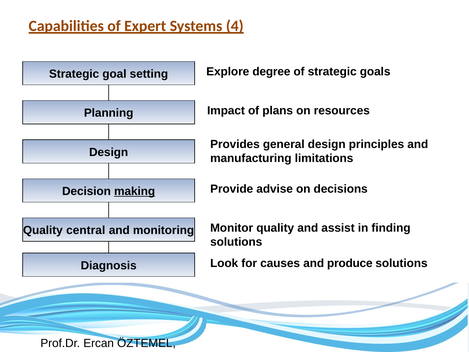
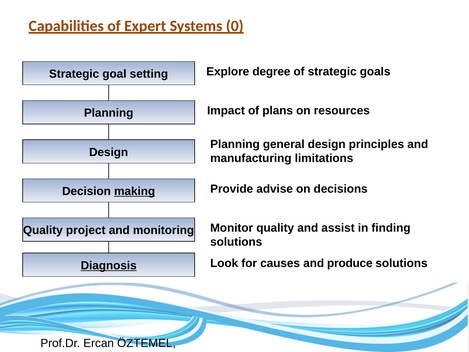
4: 4 -> 0
Provides at (235, 144): Provides -> Planning
central: central -> project
Diagnosis underline: none -> present
